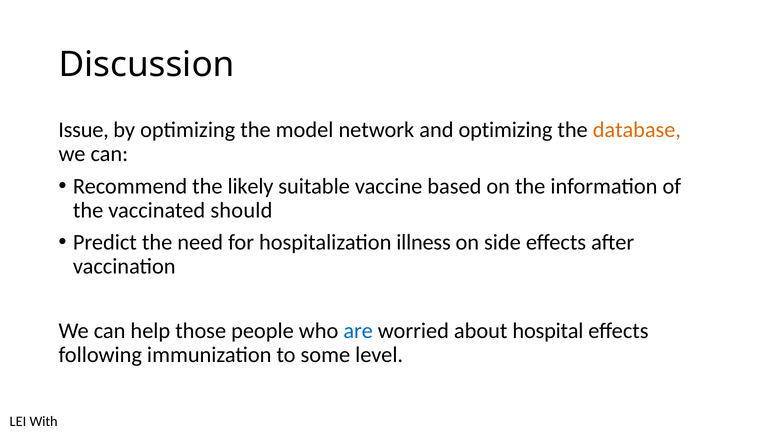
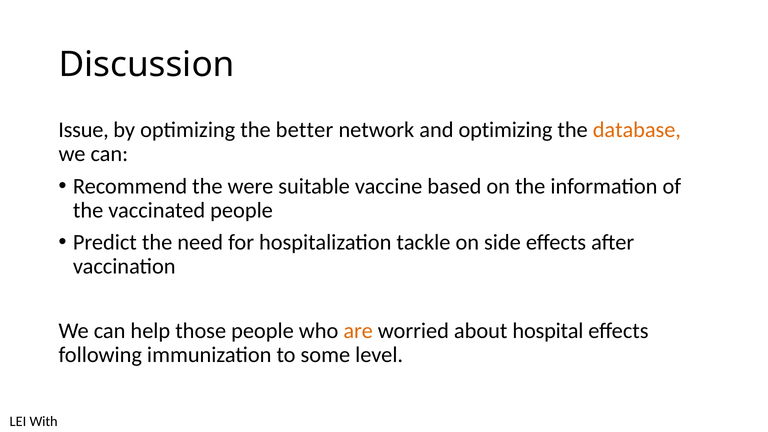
model: model -> better
likely: likely -> were
vaccinated should: should -> people
illness: illness -> tackle
are colour: blue -> orange
